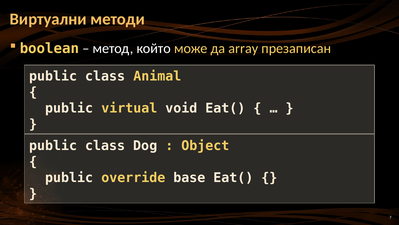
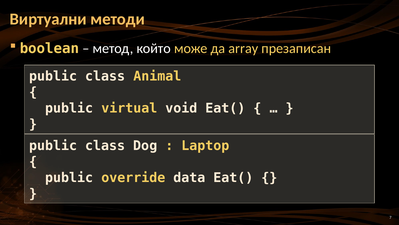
Object: Object -> Laptop
base: base -> data
